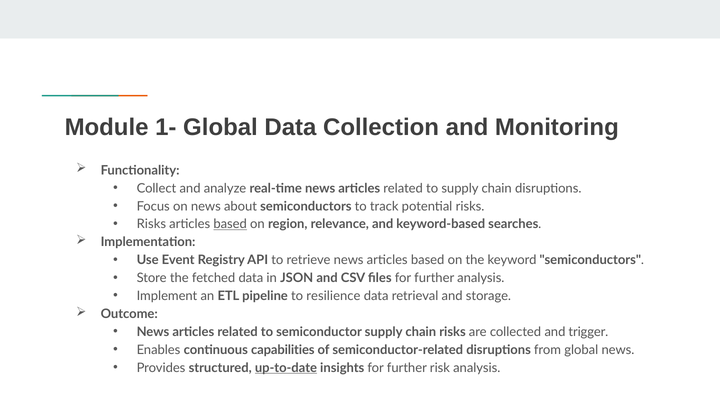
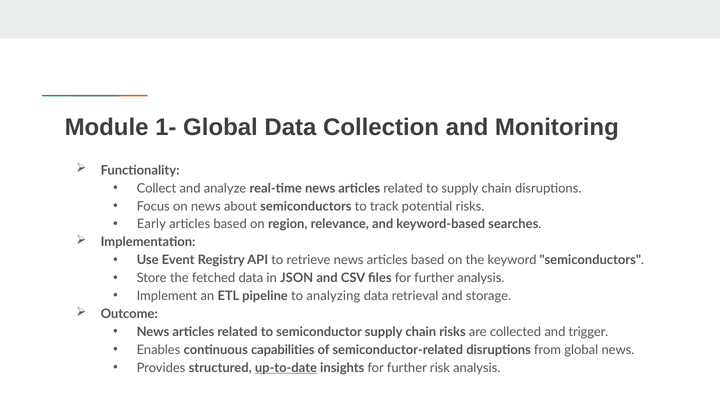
Risks at (151, 224): Risks -> Early
based at (230, 224) underline: present -> none
resilience: resilience -> analyzing
